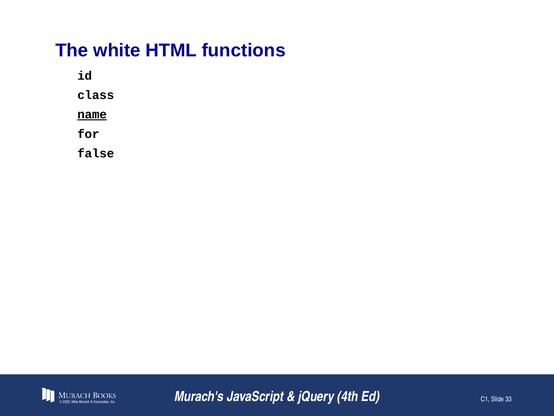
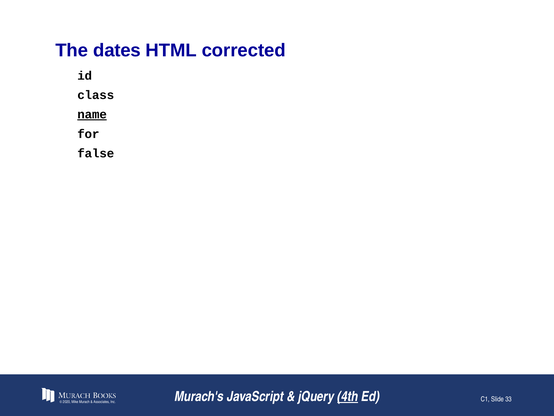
white: white -> dates
functions: functions -> corrected
4th underline: none -> present
